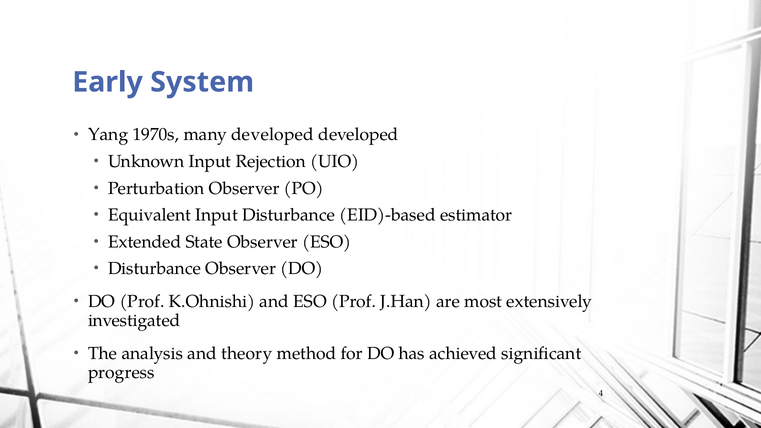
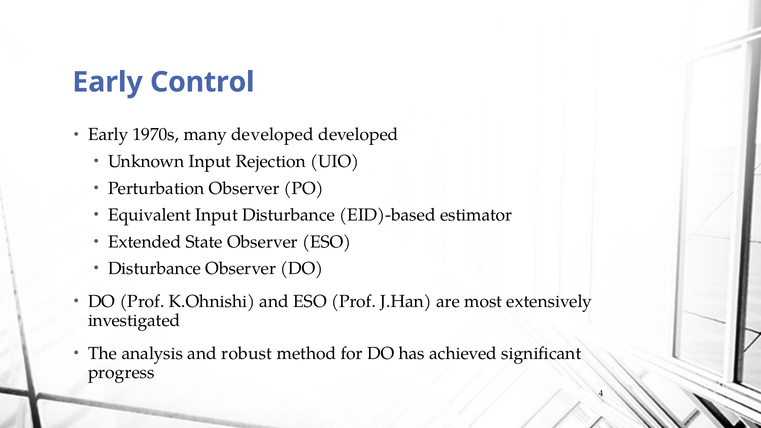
System: System -> Control
Yang at (108, 135): Yang -> Early
theory: theory -> robust
